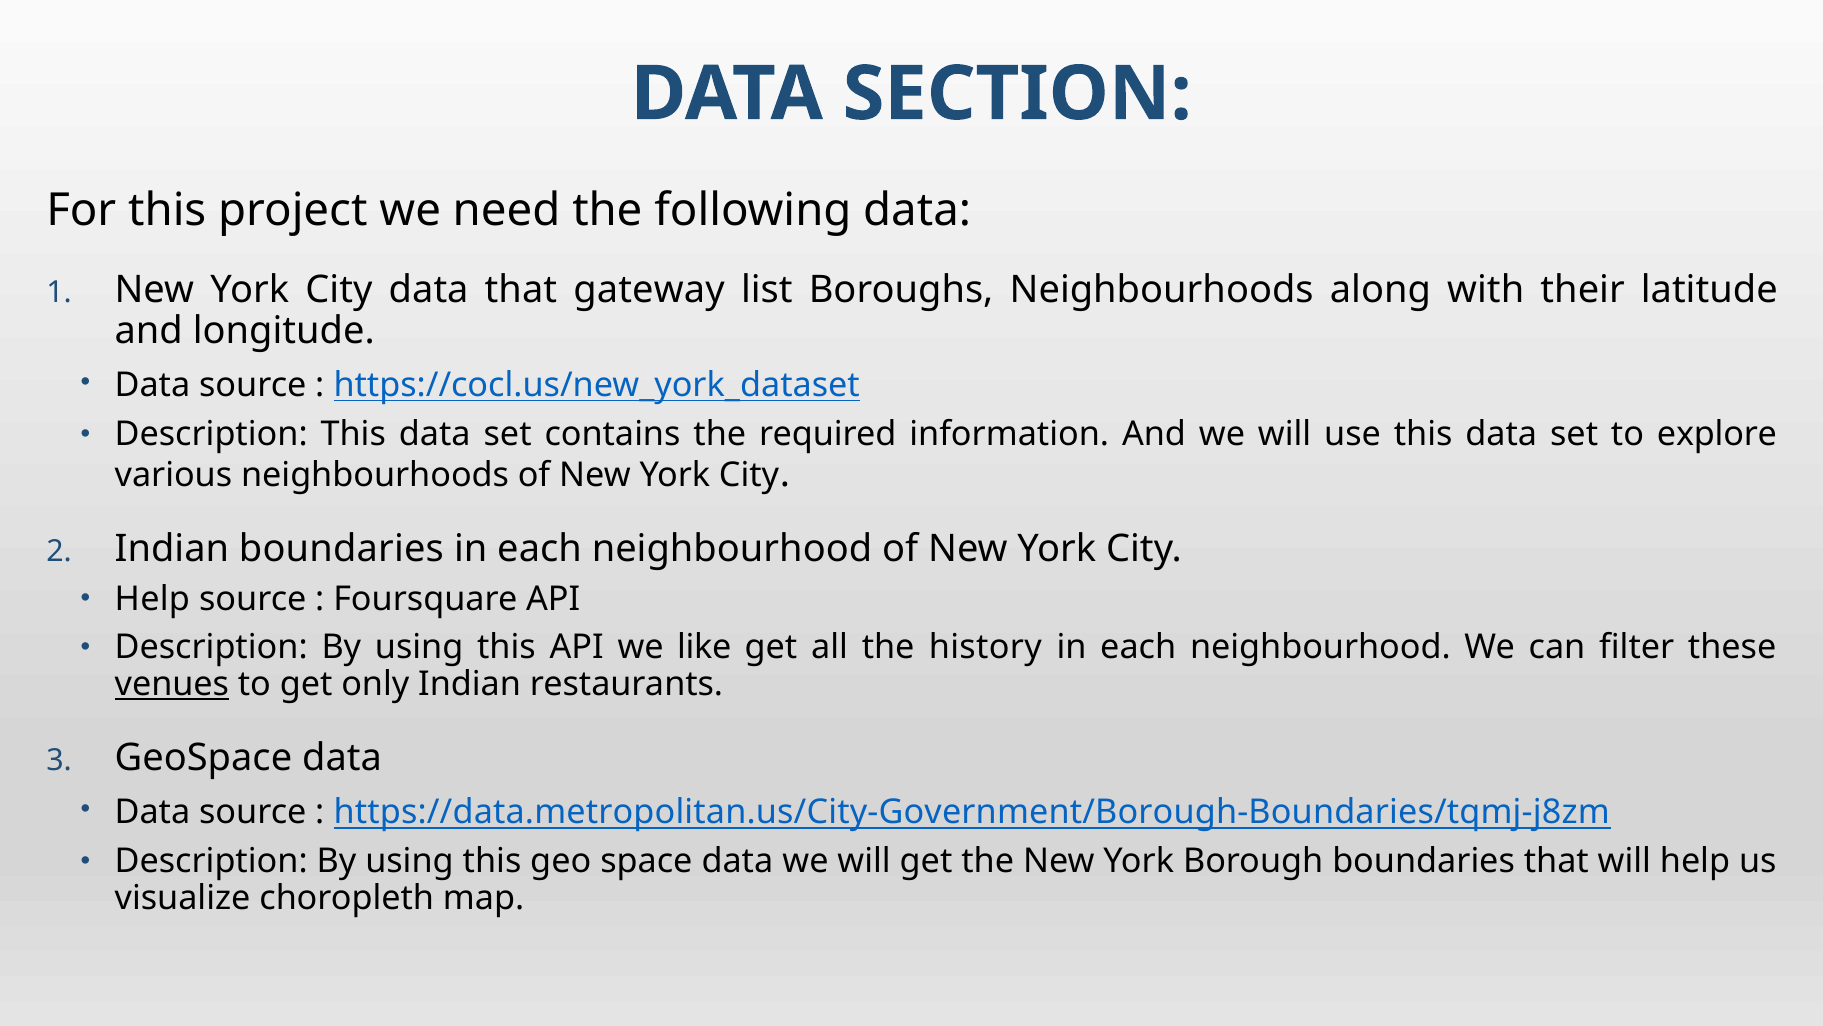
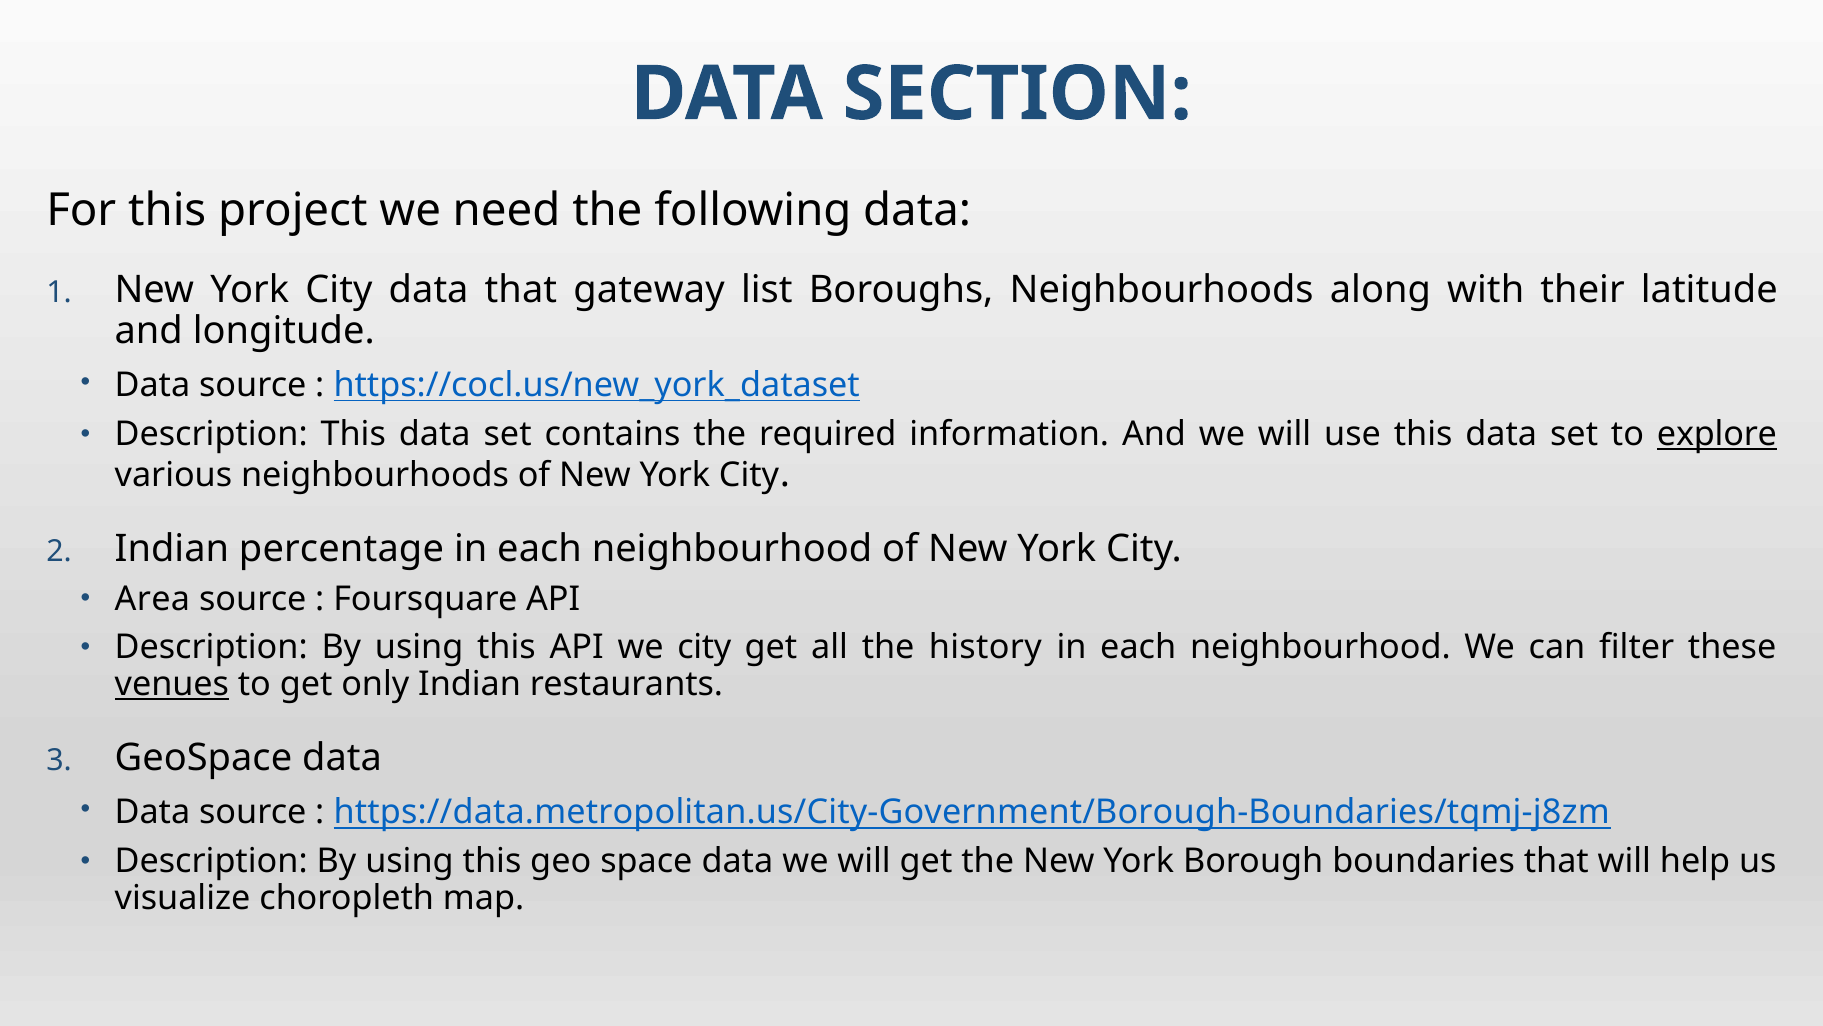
explore underline: none -> present
Indian boundaries: boundaries -> percentage
Help at (152, 599): Help -> Area
we like: like -> city
